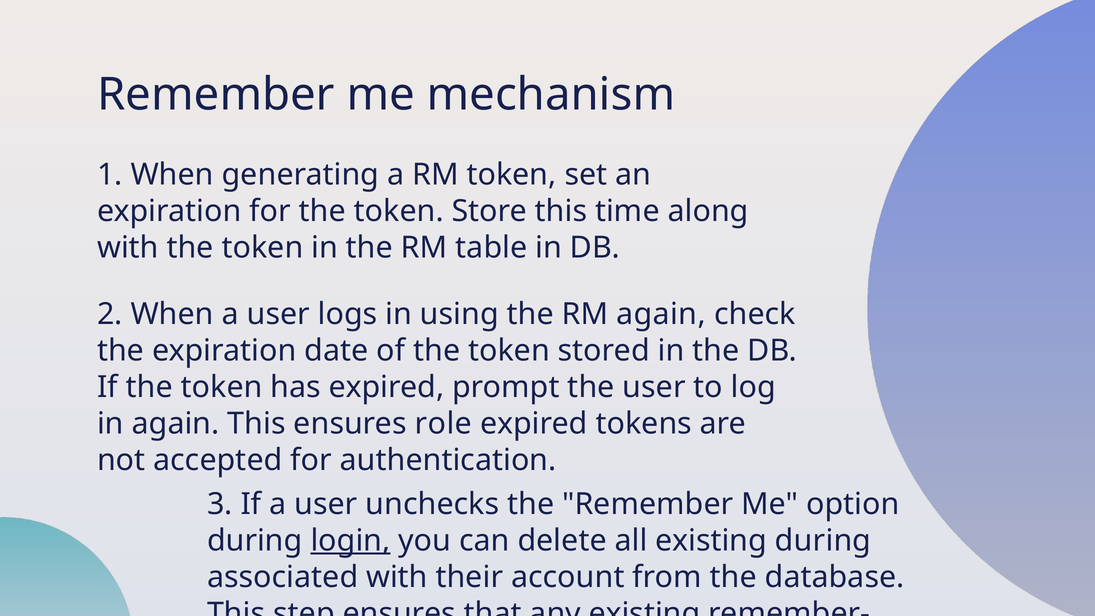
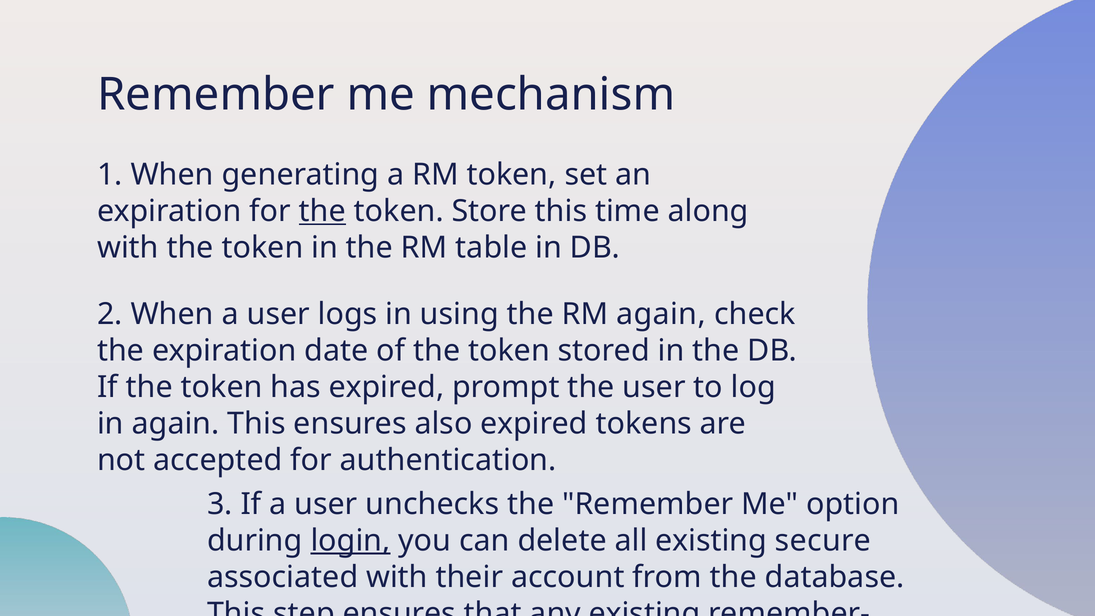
the at (322, 211) underline: none -> present
role: role -> also
existing during: during -> secure
